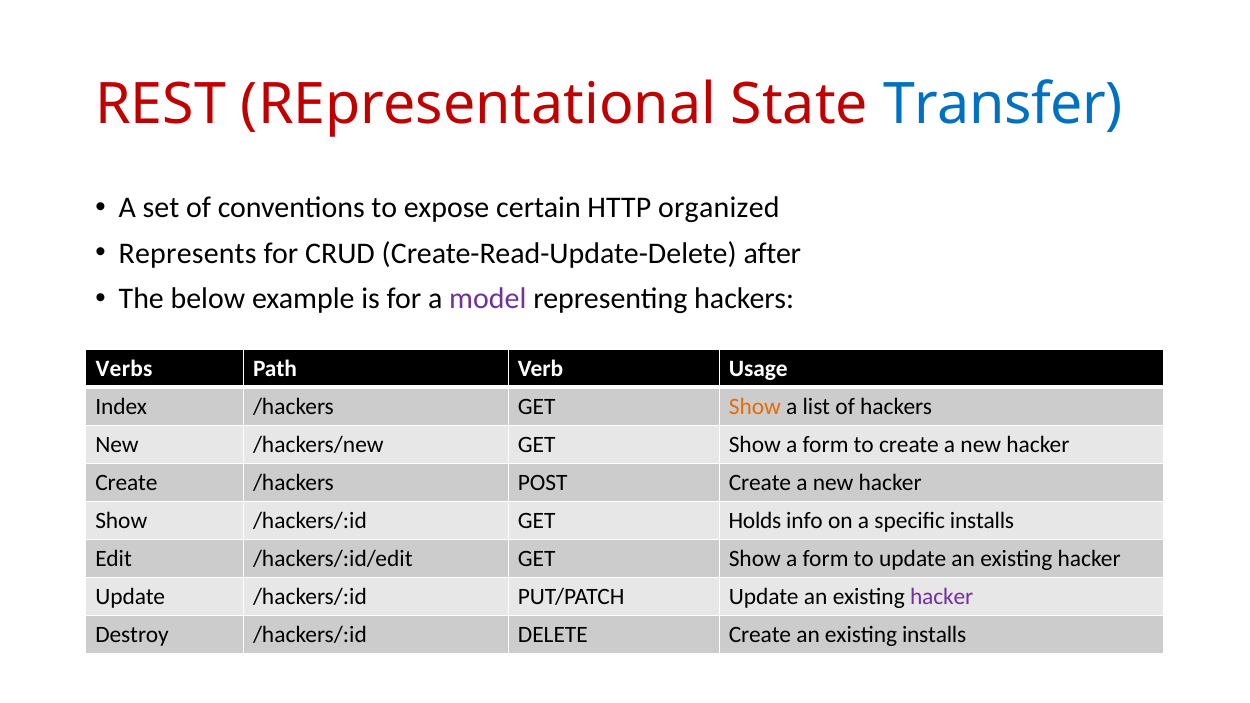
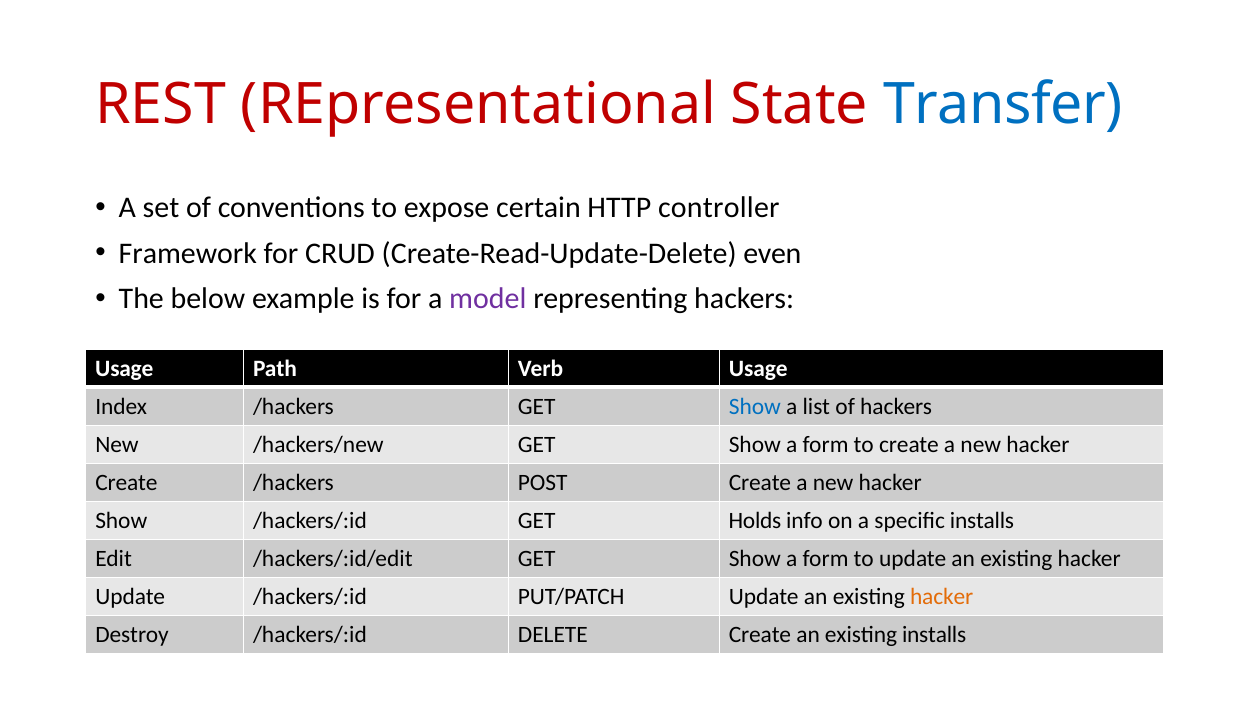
organized: organized -> controller
Represents: Represents -> Framework
after: after -> even
Verbs at (124, 369): Verbs -> Usage
Show at (755, 407) colour: orange -> blue
hacker at (942, 597) colour: purple -> orange
